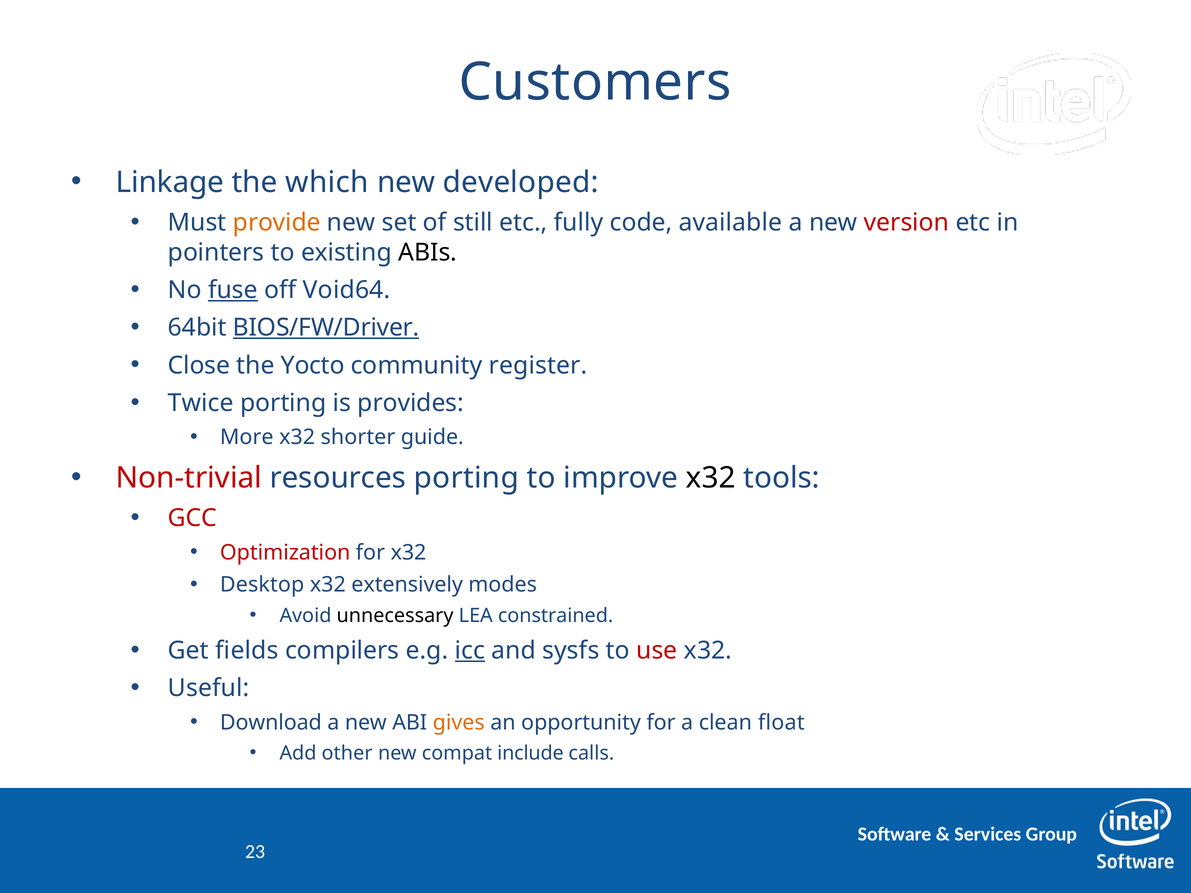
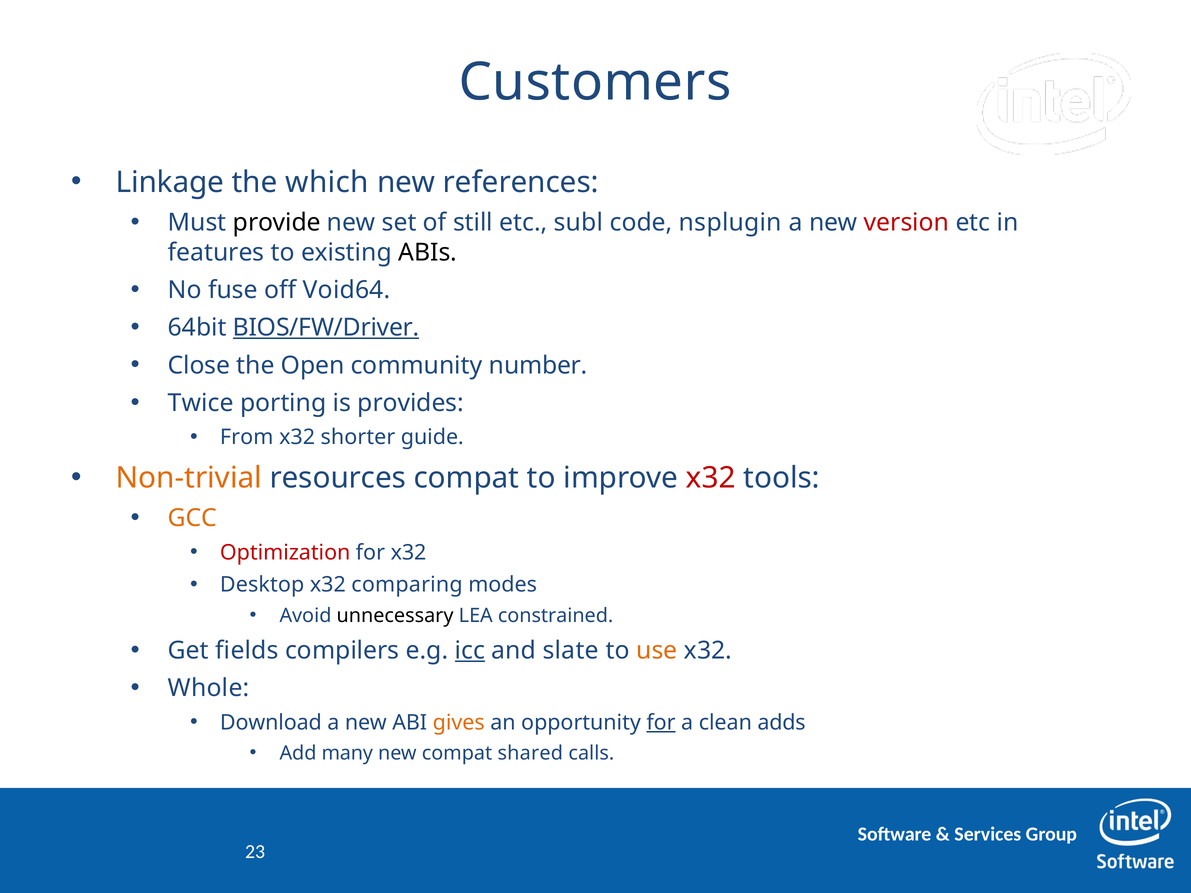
developed: developed -> references
provide colour: orange -> black
fully: fully -> subl
available: available -> nsplugin
pointers: pointers -> features
fuse underline: present -> none
Yocto: Yocto -> Open
register: register -> number
More: More -> From
Non-trivial colour: red -> orange
resources porting: porting -> compat
x32 at (711, 478) colour: black -> red
GCC colour: red -> orange
extensively: extensively -> comparing
sysfs: sysfs -> slate
use colour: red -> orange
Useful: Useful -> Whole
for at (661, 723) underline: none -> present
float: float -> adds
other: other -> many
include: include -> shared
